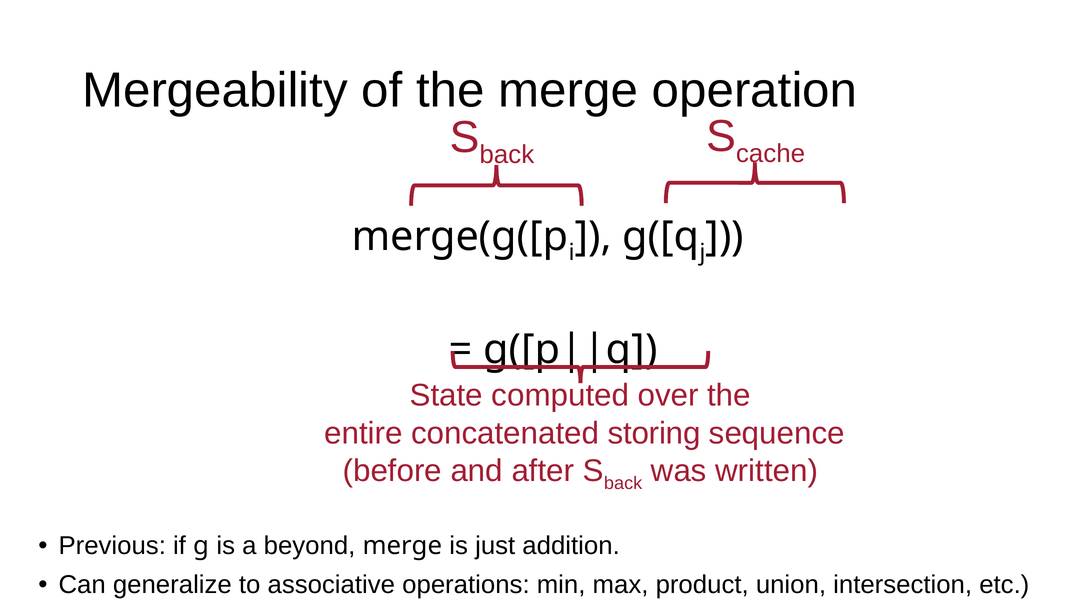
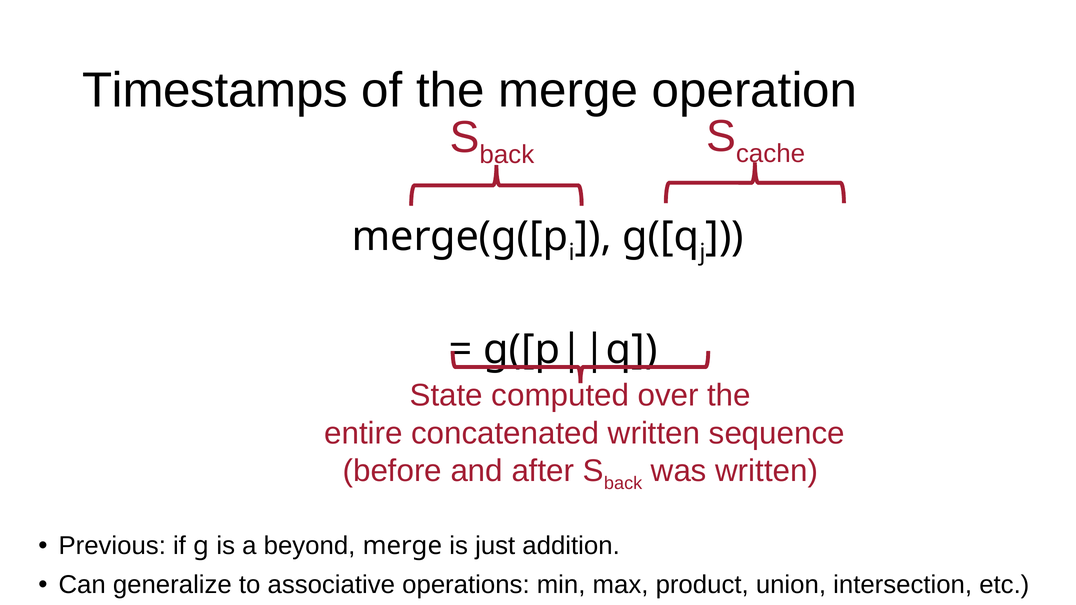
Mergeability: Mergeability -> Timestamps
concatenated storing: storing -> written
